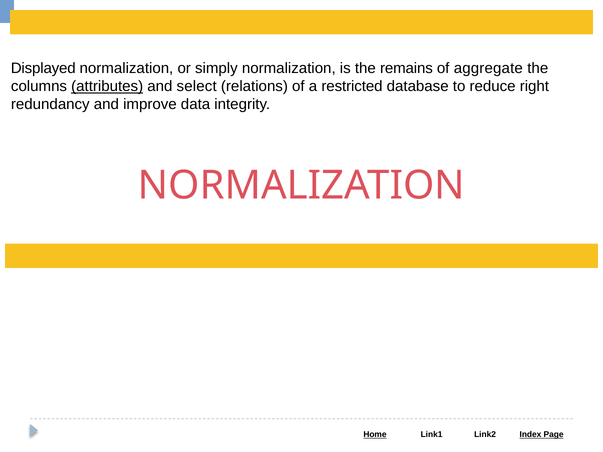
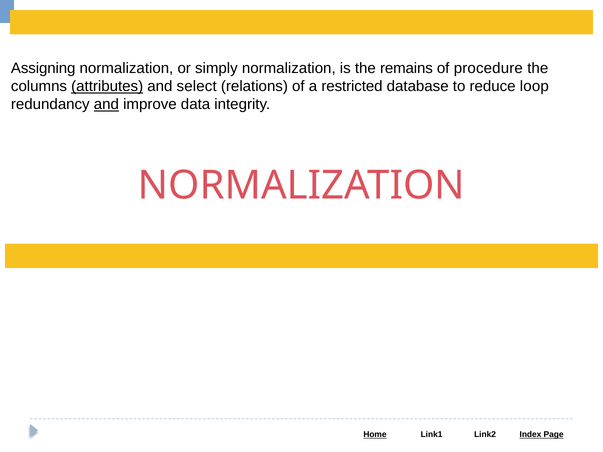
Displayed: Displayed -> Assigning
aggregate: aggregate -> procedure
right: right -> loop
and at (106, 104) underline: none -> present
